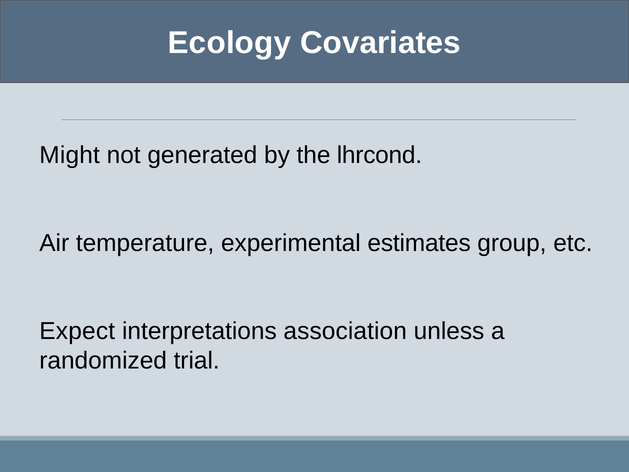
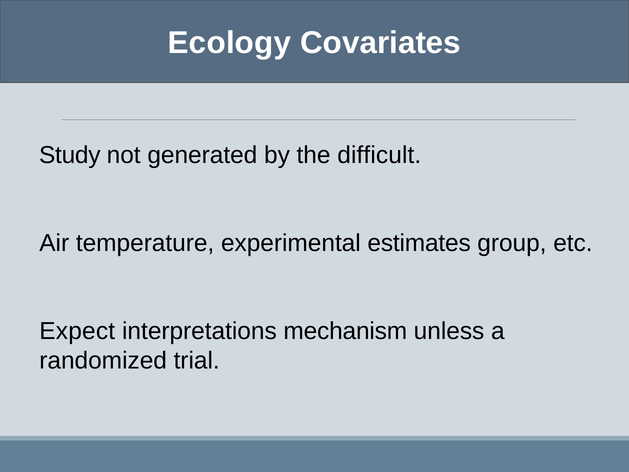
Might: Might -> Study
lhrcond: lhrcond -> difficult
association: association -> mechanism
